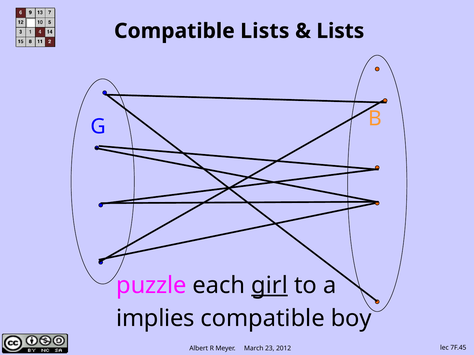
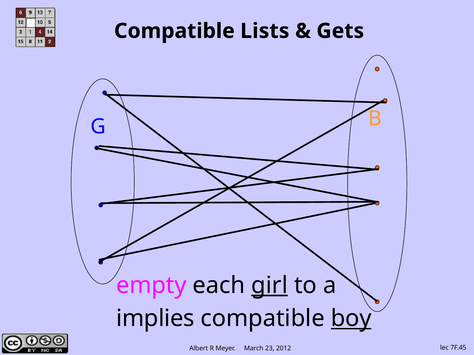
Lists at (340, 31): Lists -> Gets
puzzle: puzzle -> empty
boy underline: none -> present
